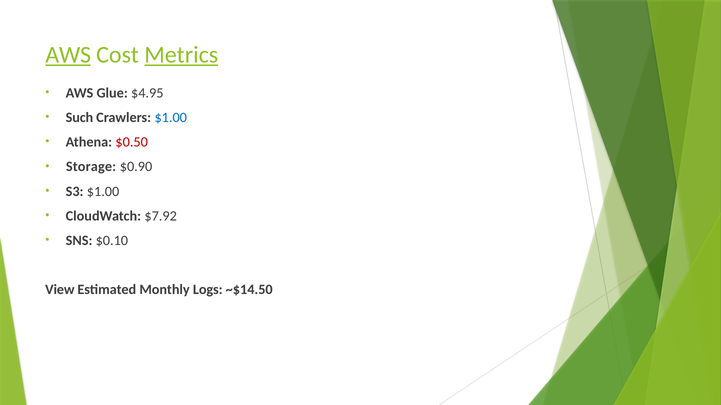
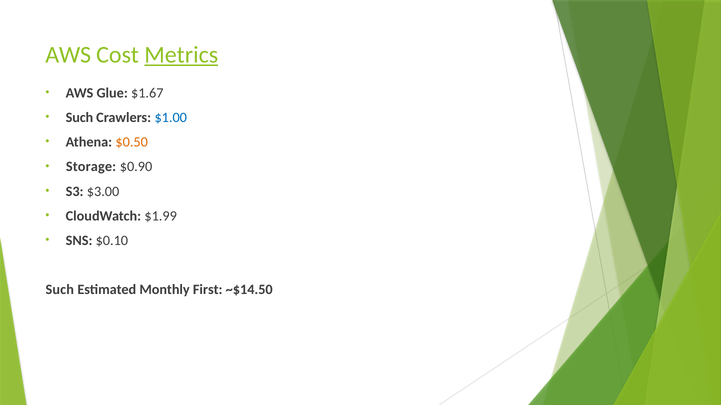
AWS at (68, 55) underline: present -> none
$4.95: $4.95 -> $1.67
$0.50 colour: red -> orange
S3 $1.00: $1.00 -> $3.00
$7.92: $7.92 -> $1.99
View at (60, 290): View -> Such
Logs: Logs -> First
